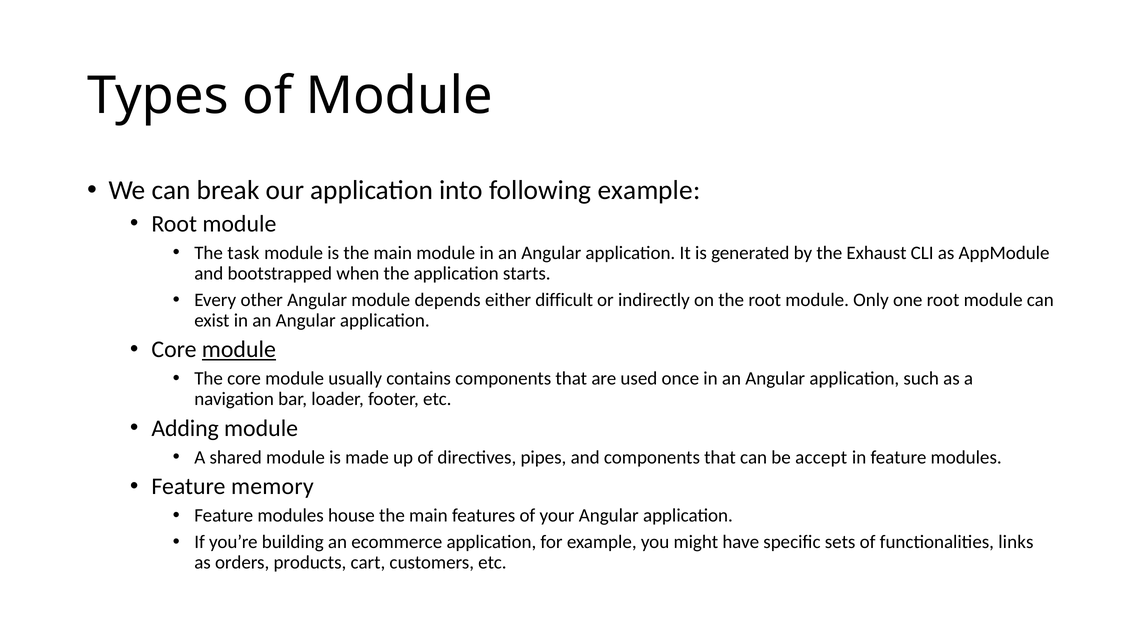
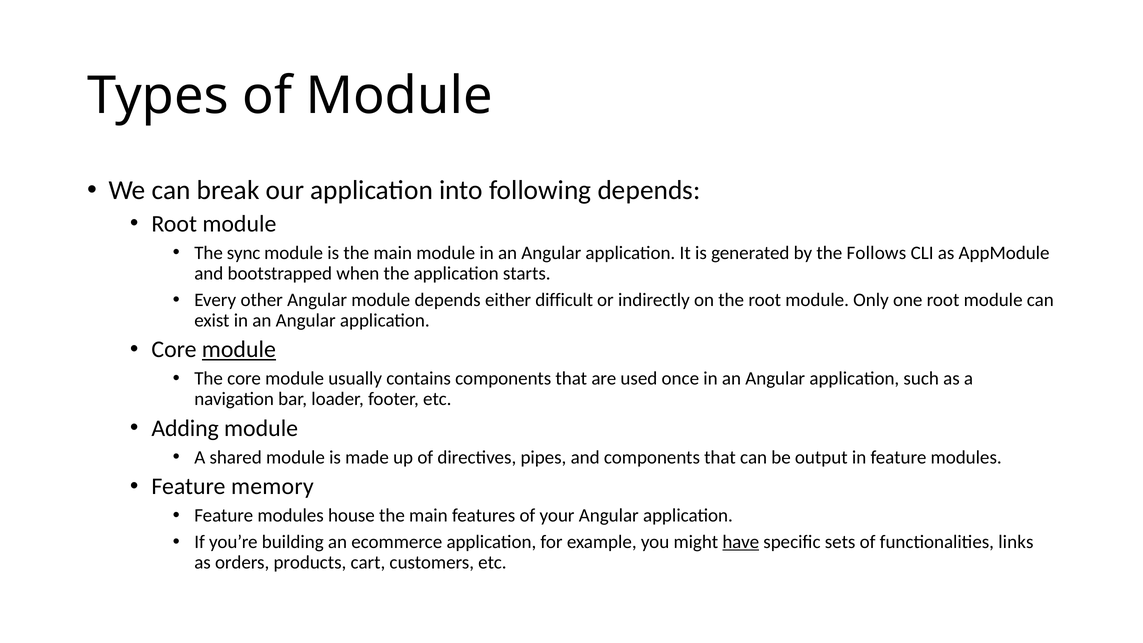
following example: example -> depends
task: task -> sync
Exhaust: Exhaust -> Follows
accept: accept -> output
have underline: none -> present
